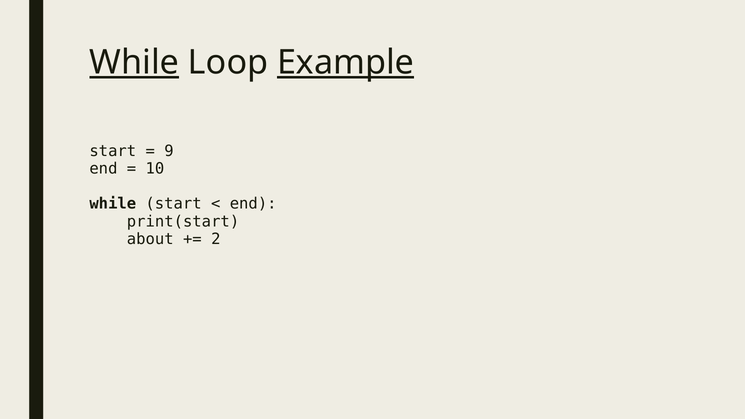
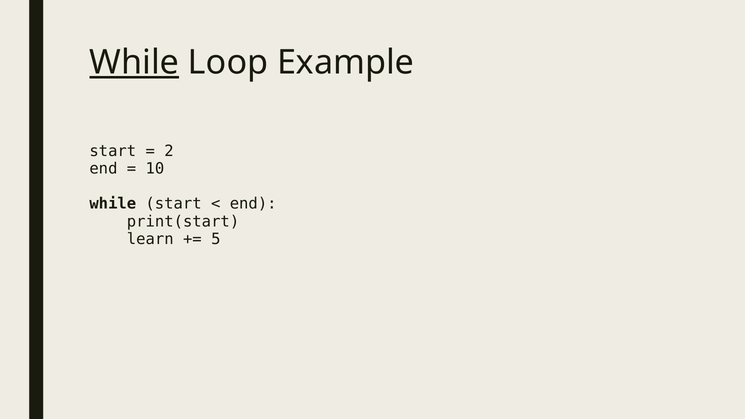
Example underline: present -> none
9: 9 -> 2
about: about -> learn
2: 2 -> 5
